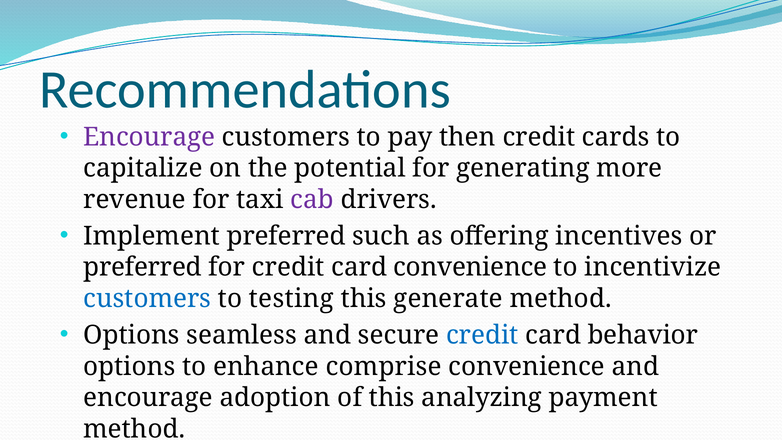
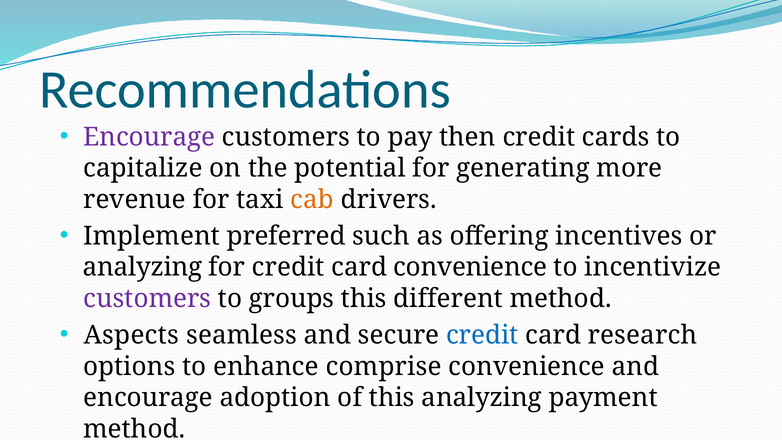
cab colour: purple -> orange
preferred at (143, 267): preferred -> analyzing
customers at (147, 299) colour: blue -> purple
testing: testing -> groups
generate: generate -> different
Options at (131, 335): Options -> Aspects
behavior: behavior -> research
